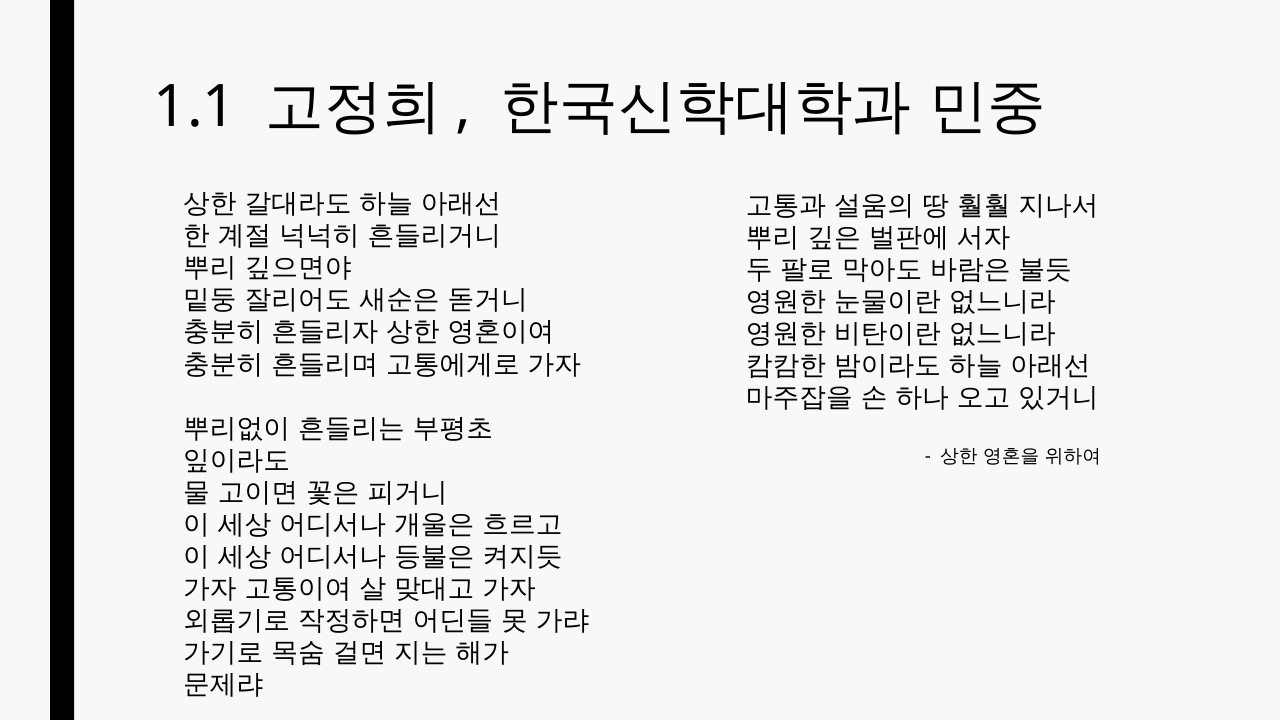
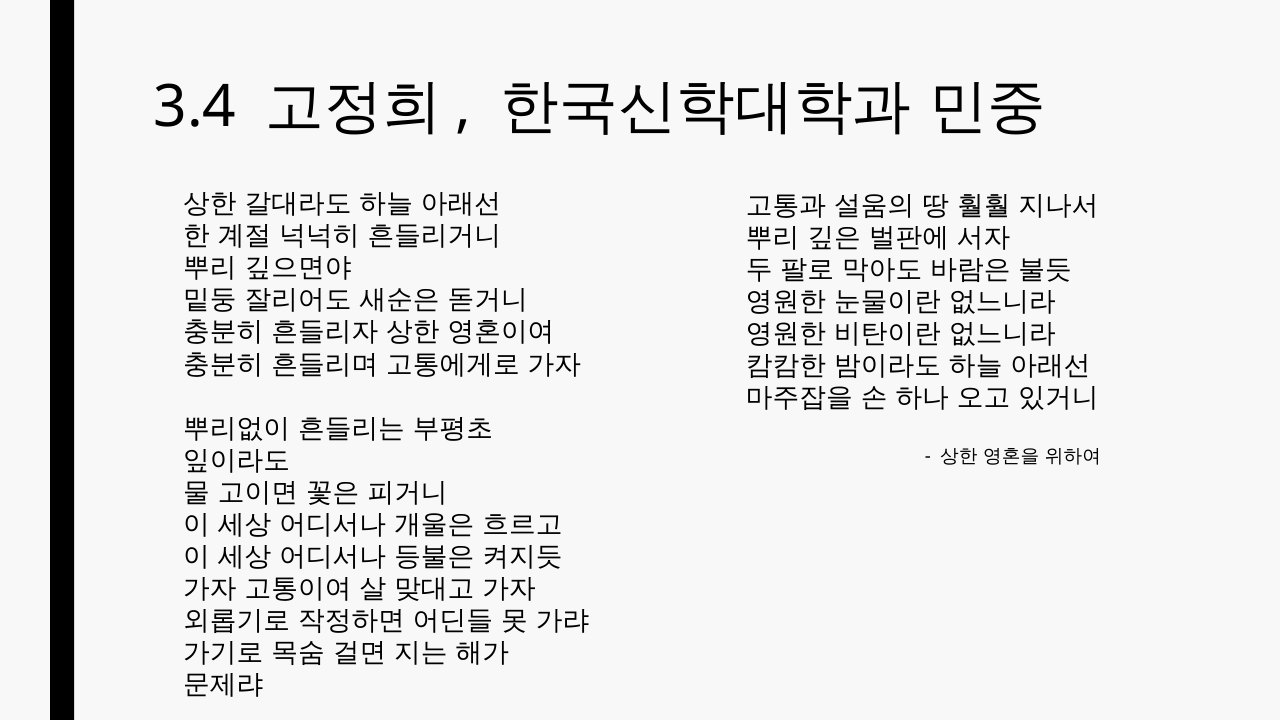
1.1: 1.1 -> 3.4
